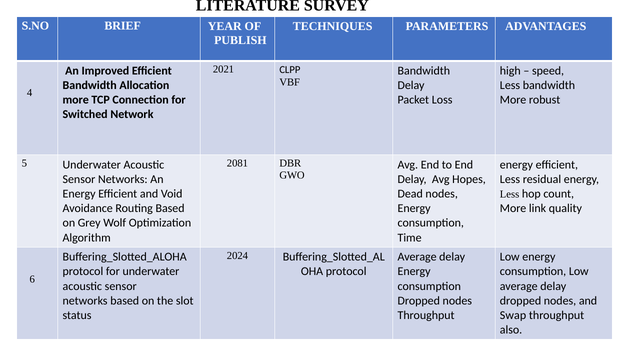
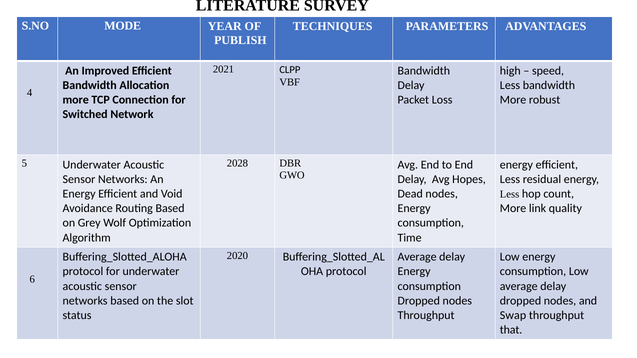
BRIEF: BRIEF -> MODE
2081: 2081 -> 2028
2024: 2024 -> 2020
also: also -> that
